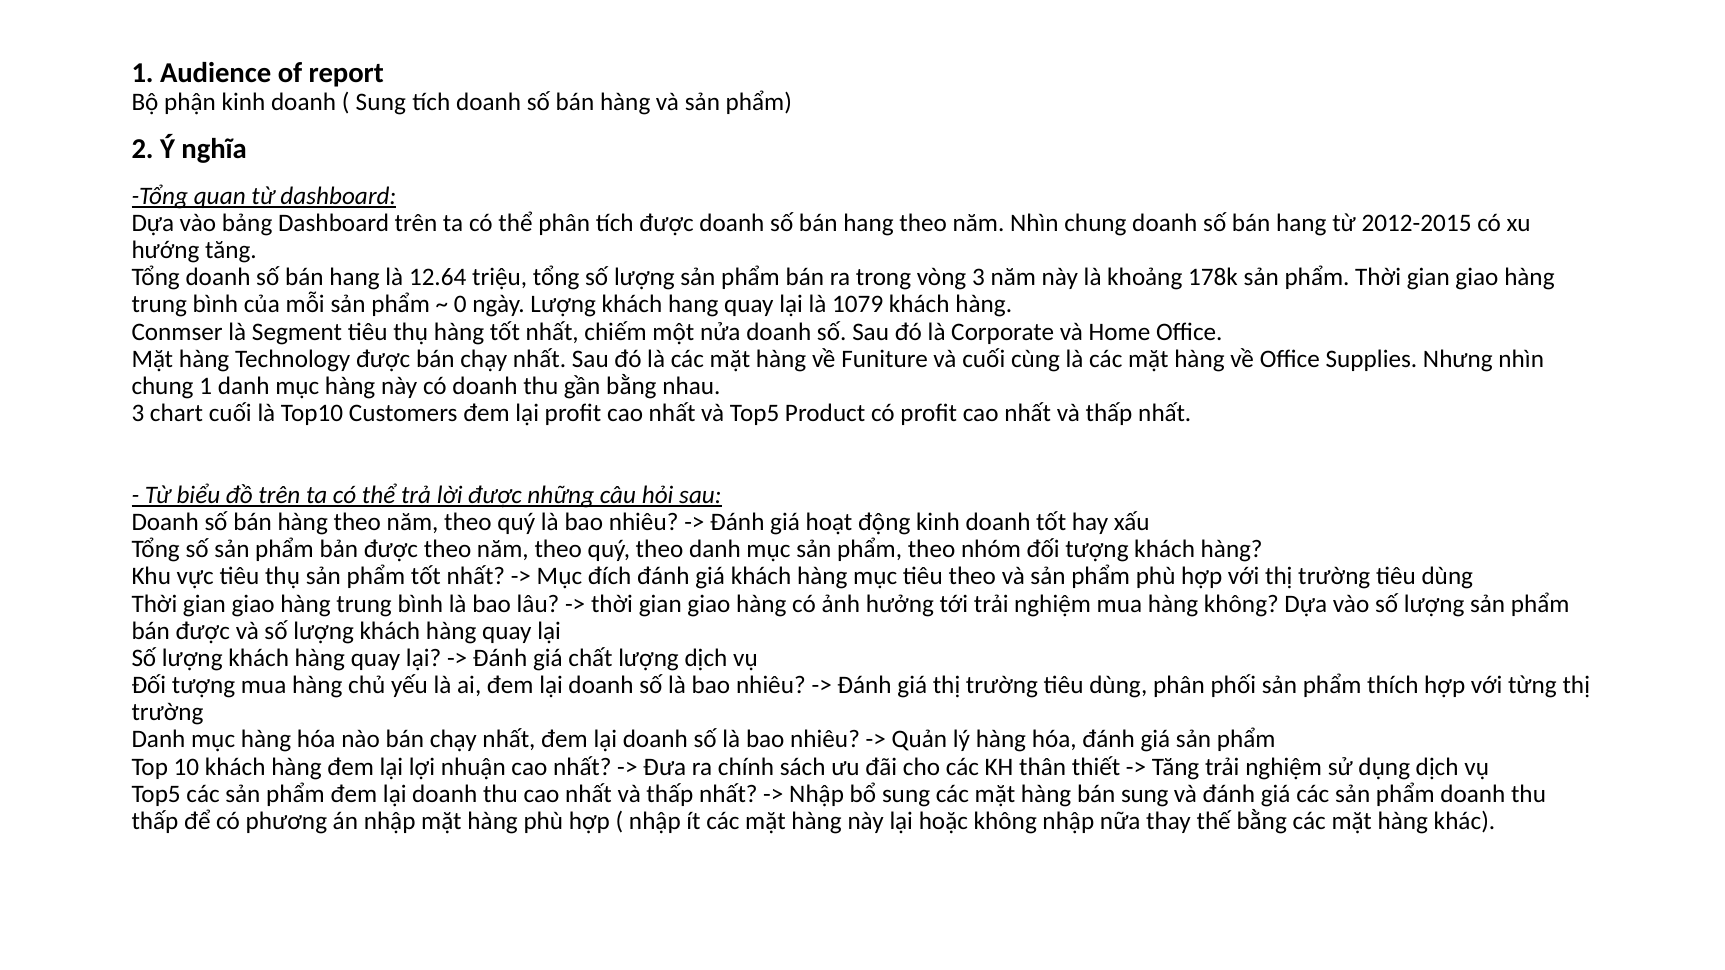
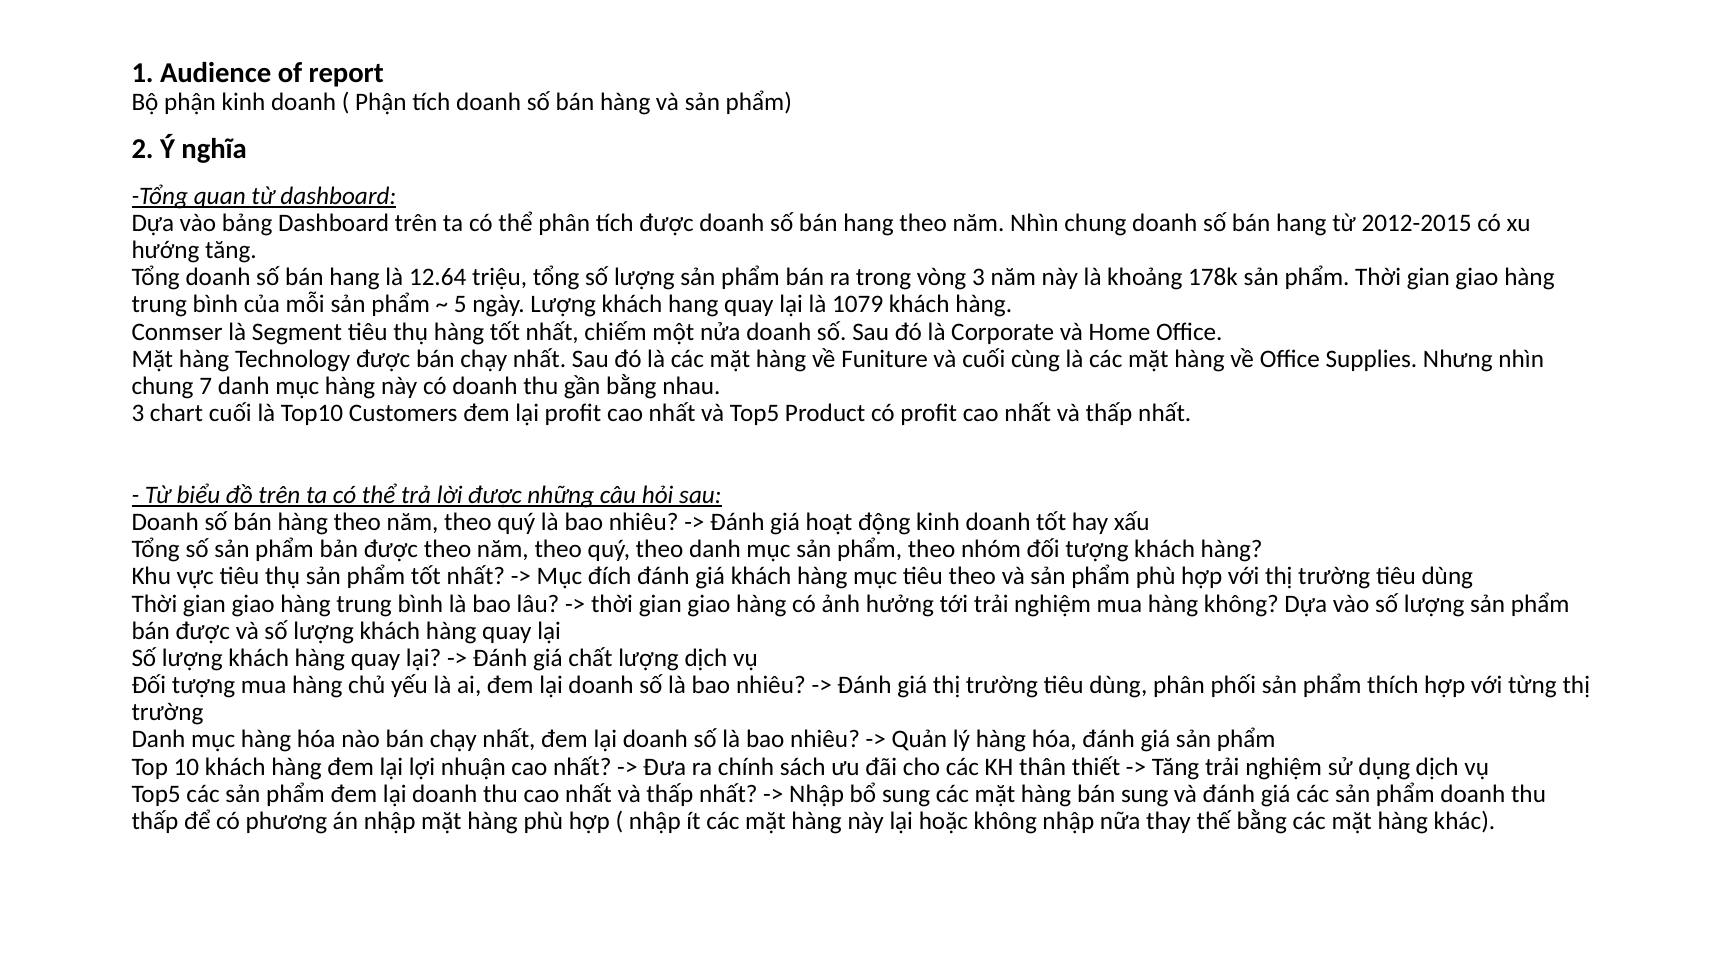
Sung at (381, 102): Sung -> Phận
0: 0 -> 5
chung 1: 1 -> 7
